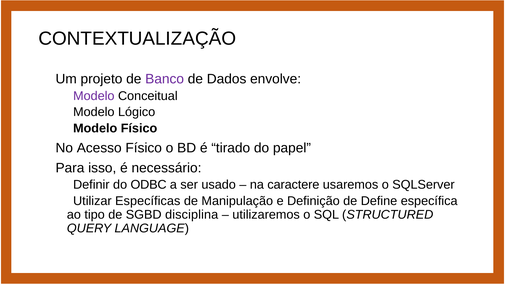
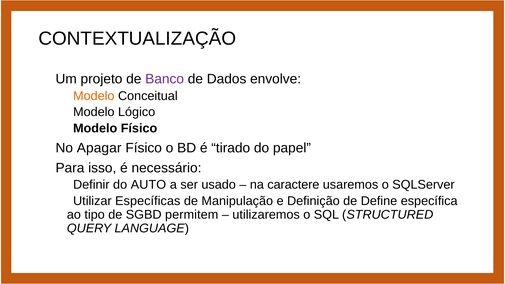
Modelo at (94, 96) colour: purple -> orange
Acesso: Acesso -> Apagar
ODBC: ODBC -> AUTO
disciplina: disciplina -> permitem
